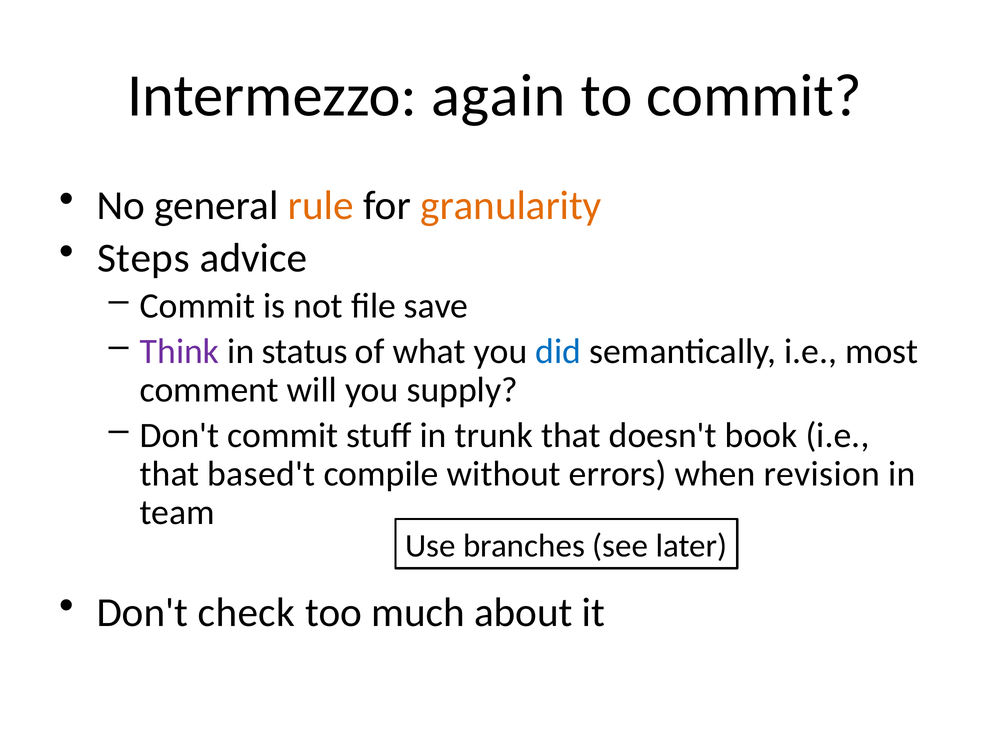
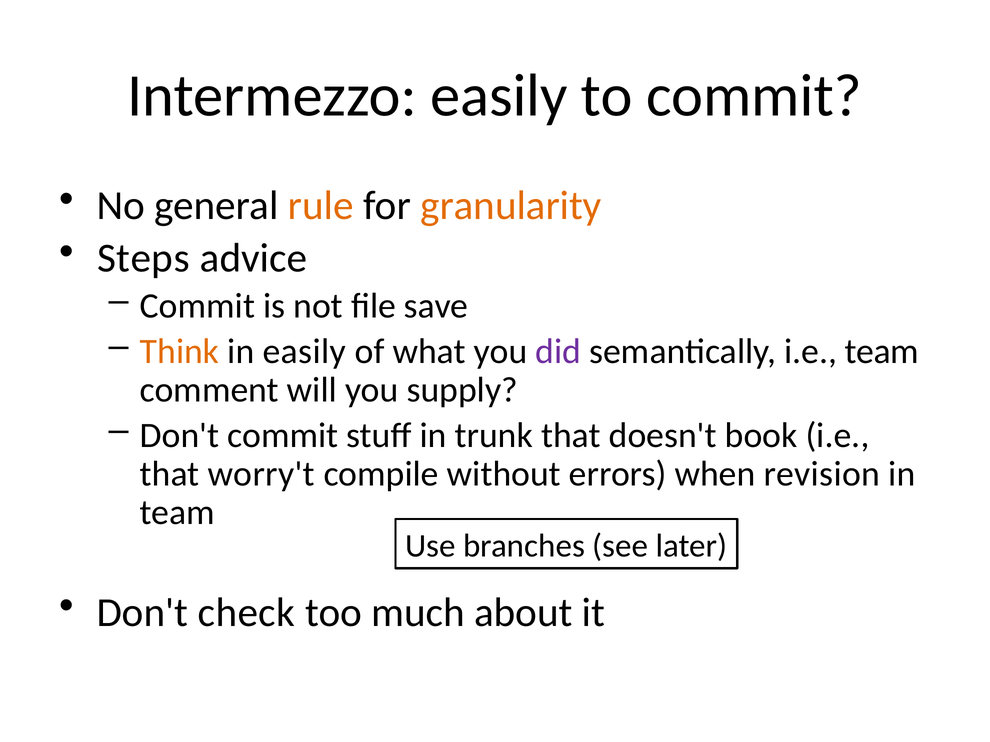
Intermezzo again: again -> easily
Think colour: purple -> orange
in status: status -> easily
did colour: blue -> purple
i.e most: most -> team
based't: based't -> worry't
